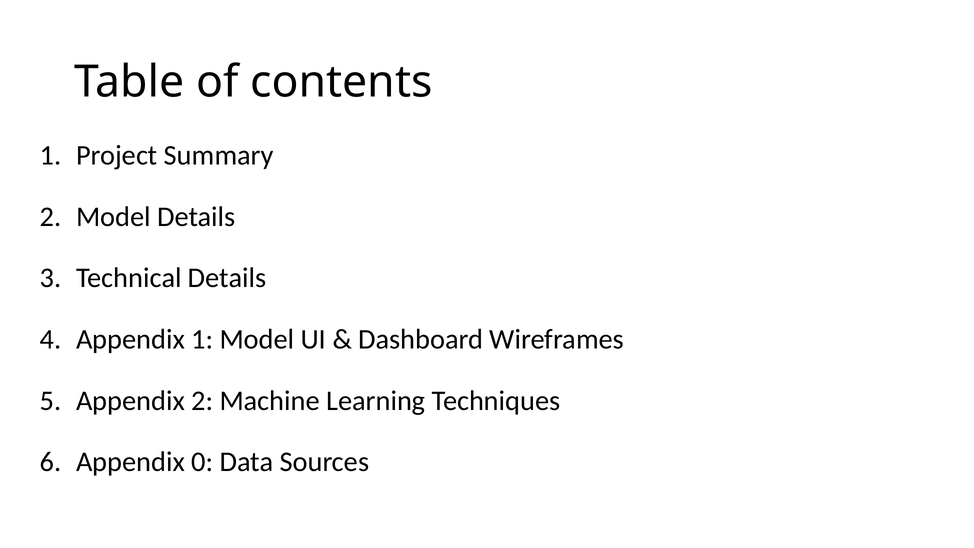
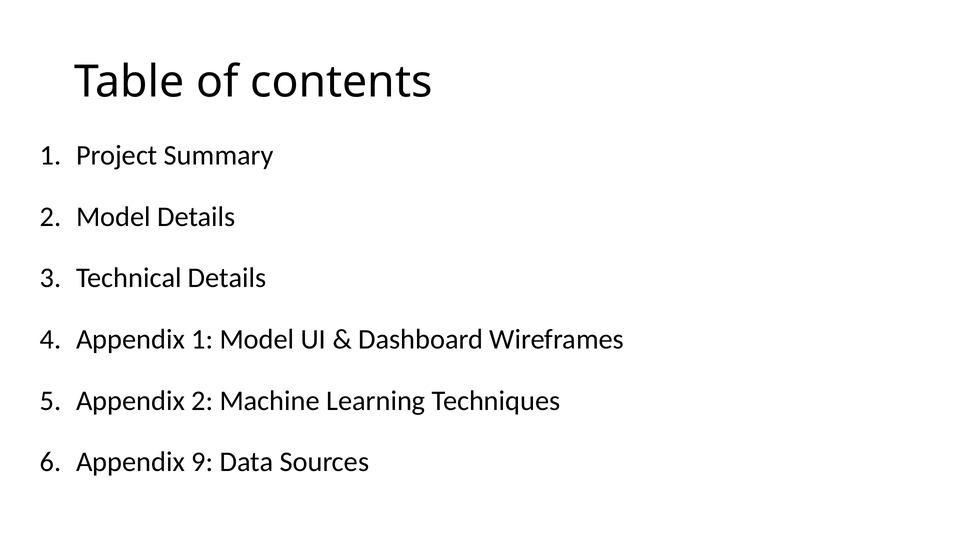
0: 0 -> 9
